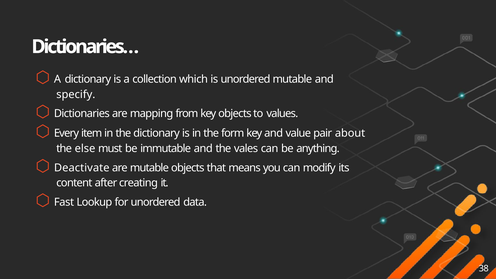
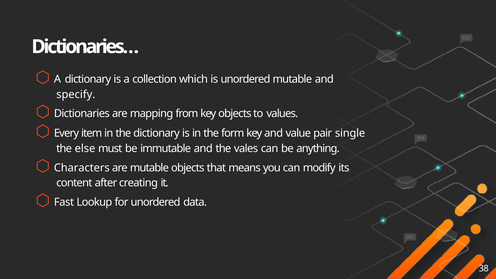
about: about -> single
Deactivate: Deactivate -> Characters
